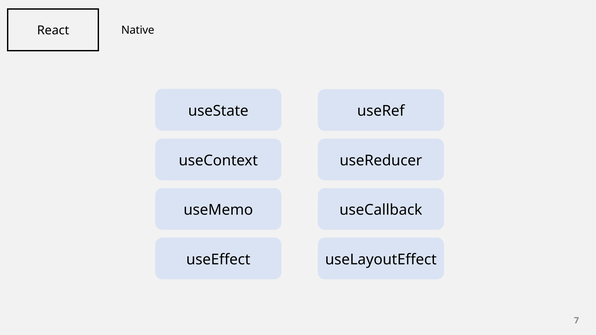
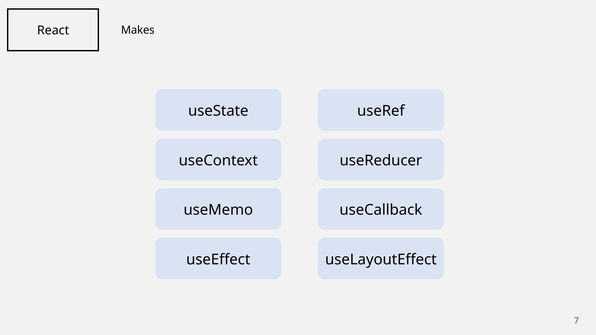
Native: Native -> Makes
